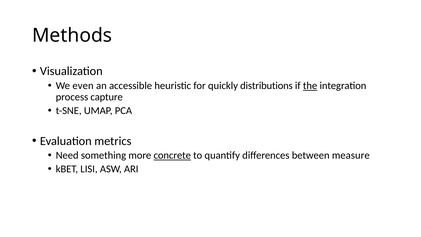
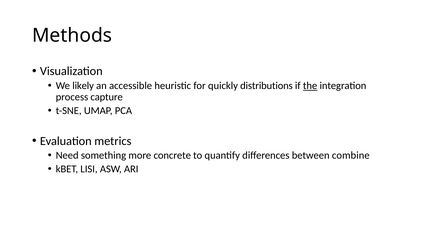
even: even -> likely
concrete underline: present -> none
measure: measure -> combine
